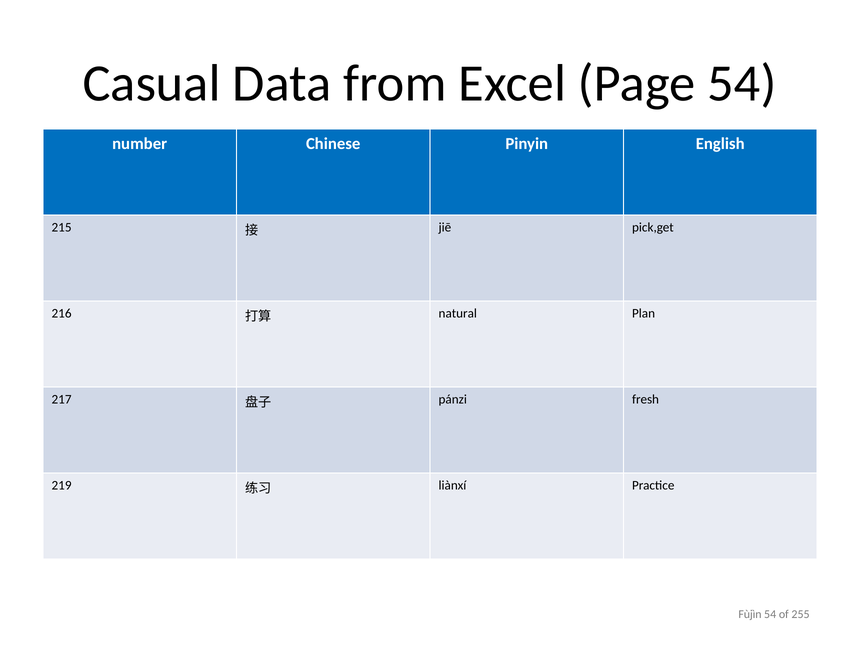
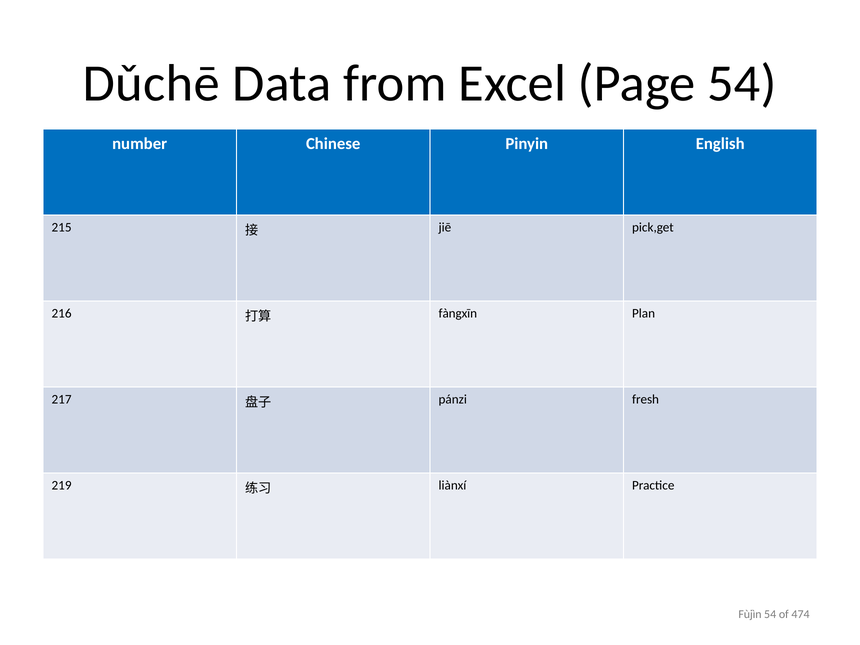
Casual: Casual -> Dǔchē
natural: natural -> fàngxīn
255: 255 -> 474
